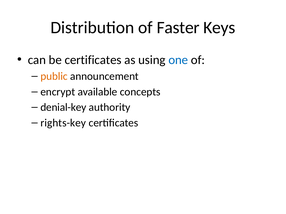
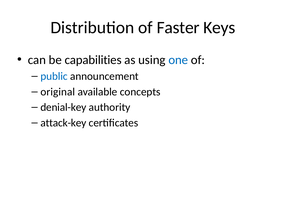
be certificates: certificates -> capabilities
public colour: orange -> blue
encrypt: encrypt -> original
rights-key: rights-key -> attack-key
